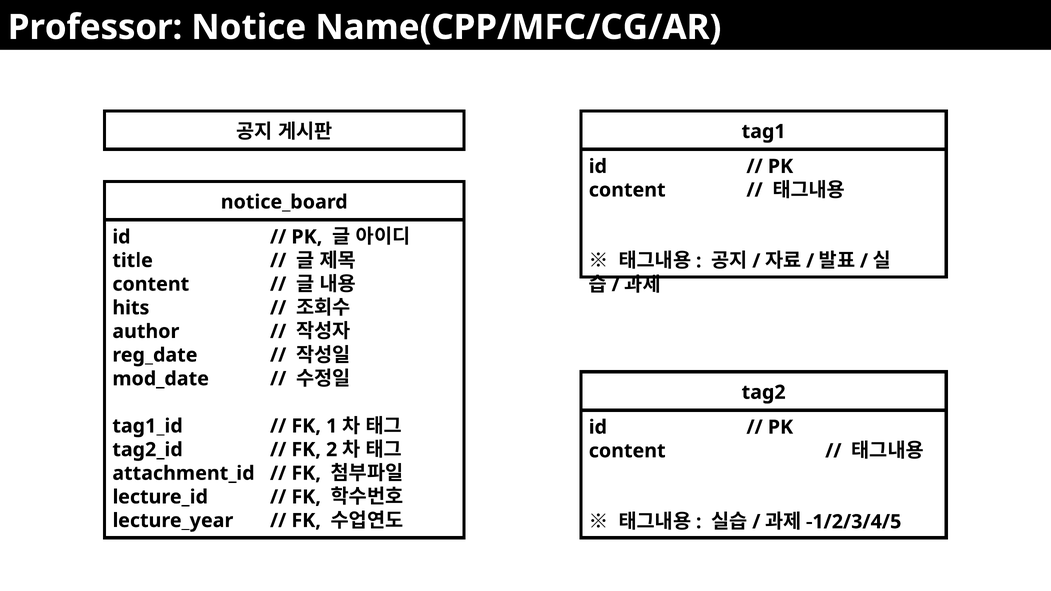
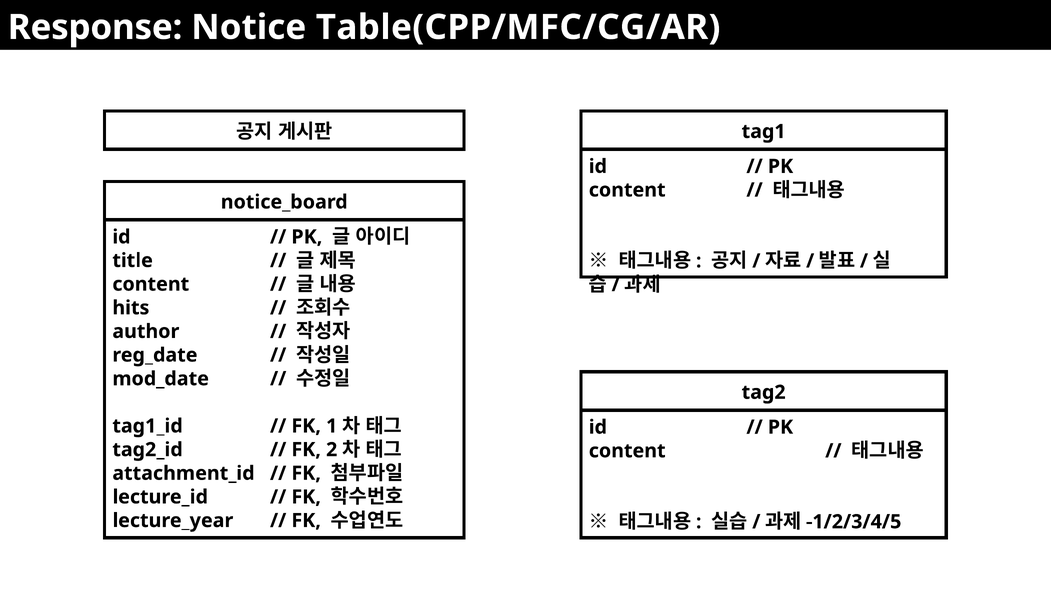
Professor: Professor -> Response
Name(CPP/MFC/CG/AR: Name(CPP/MFC/CG/AR -> Table(CPP/MFC/CG/AR
